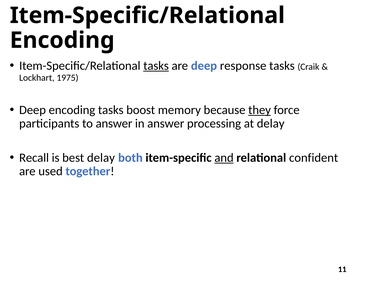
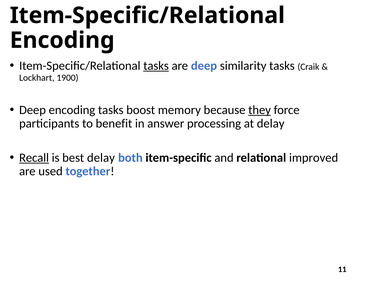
response: response -> similarity
1975: 1975 -> 1900
to answer: answer -> benefit
Recall underline: none -> present
and underline: present -> none
confident: confident -> improved
